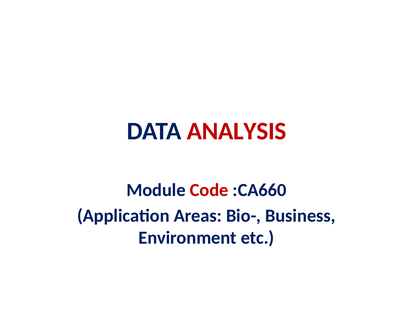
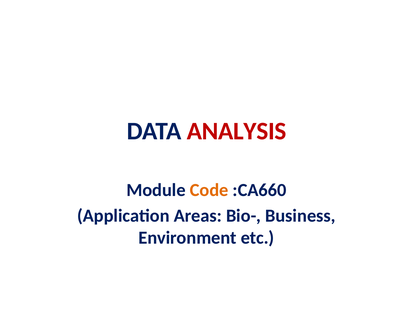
Code colour: red -> orange
